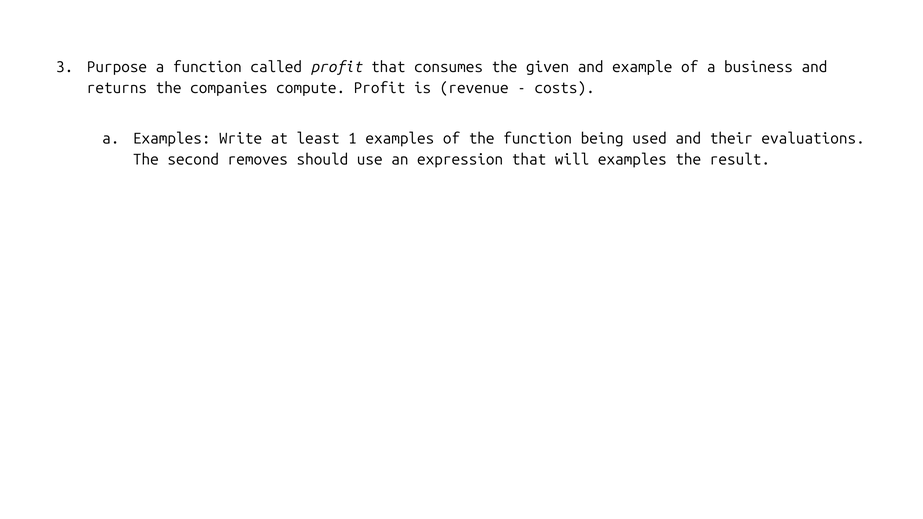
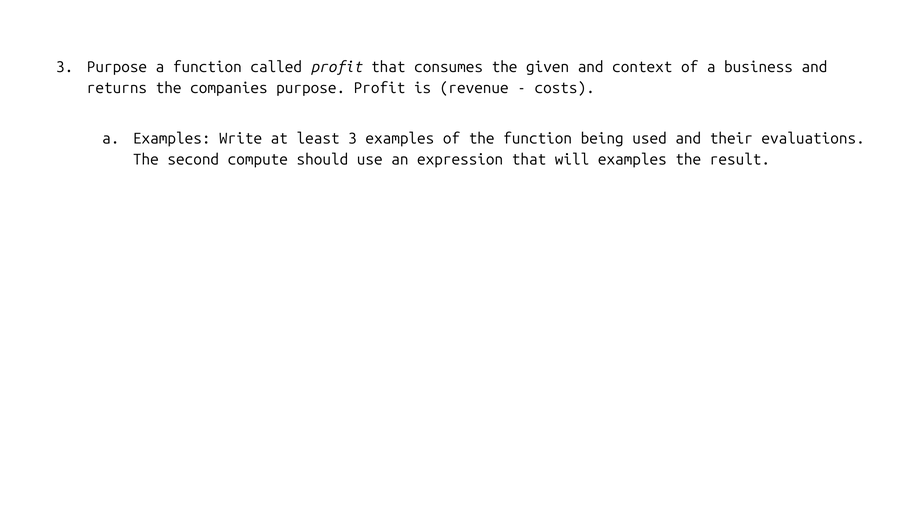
example: example -> context
companies compute: compute -> purpose
least 1: 1 -> 3
removes: removes -> compute
